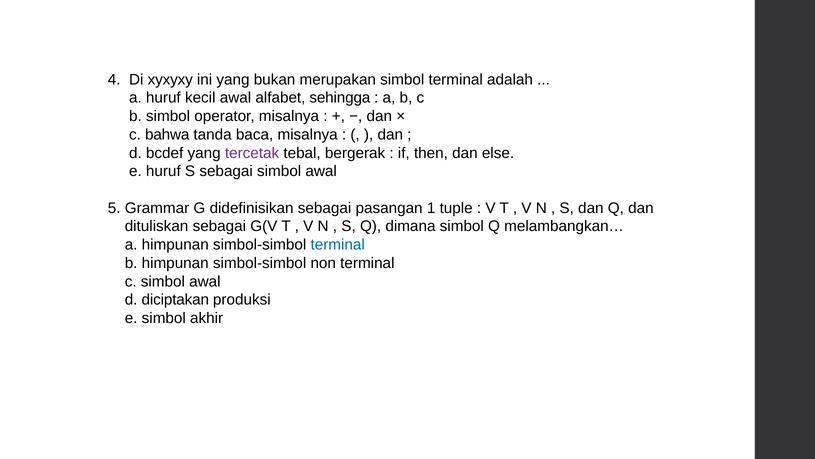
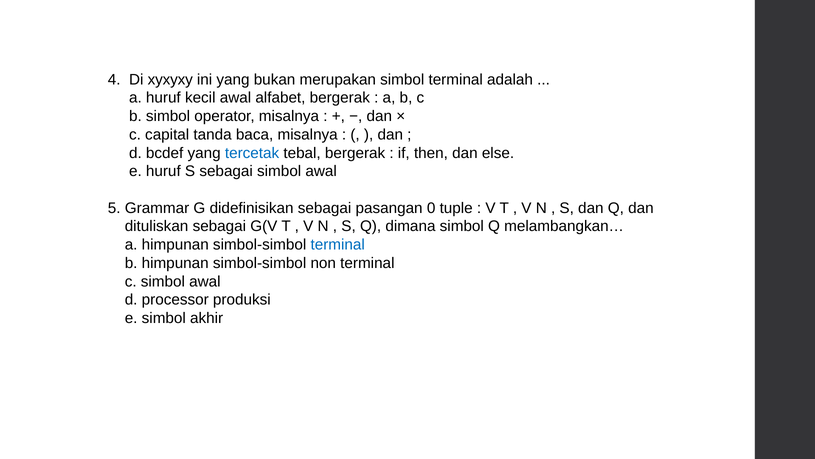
alfabet sehingga: sehingga -> bergerak
bahwa: bahwa -> capital
tercetak colour: purple -> blue
1: 1 -> 0
diciptakan: diciptakan -> processor
